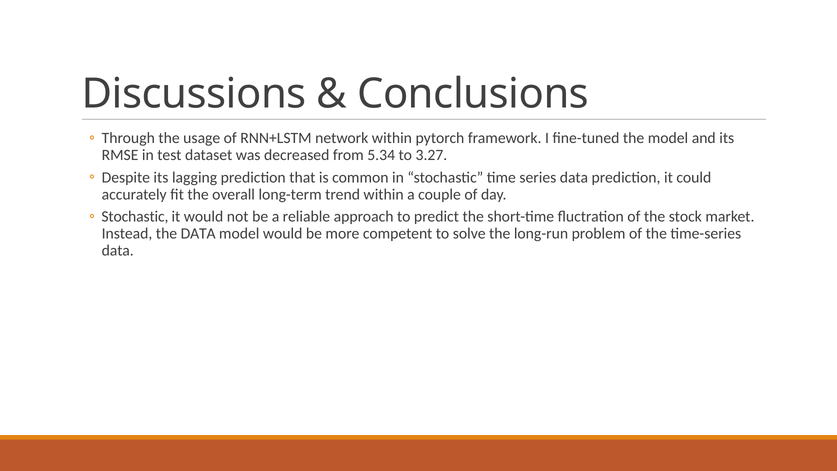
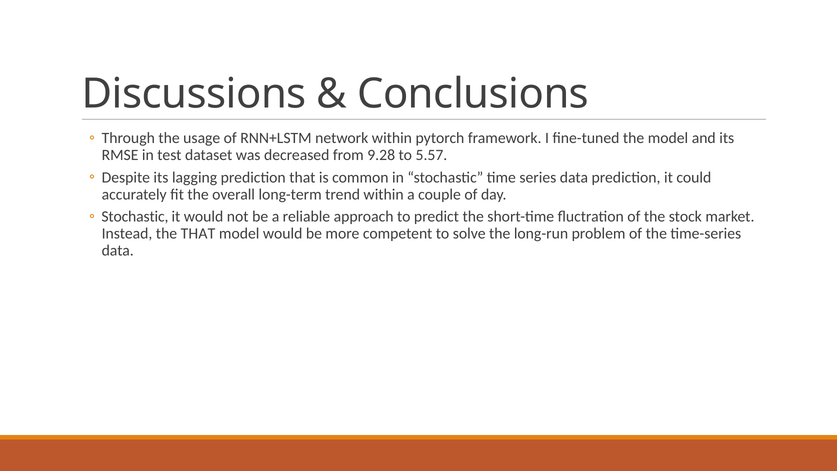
5.34: 5.34 -> 9.28
3.27: 3.27 -> 5.57
the DATA: DATA -> THAT
